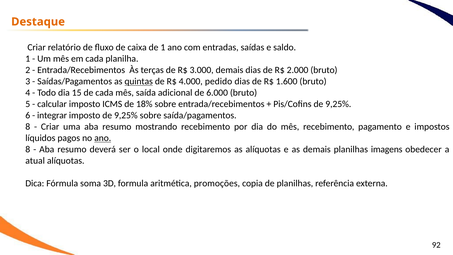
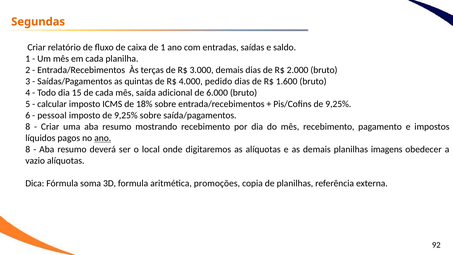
Destaque: Destaque -> Segundas
quintas underline: present -> none
integrar: integrar -> pessoal
atual: atual -> vazio
